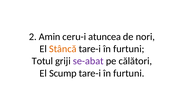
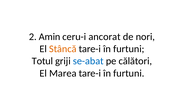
atuncea: atuncea -> ancorat
se-abat colour: purple -> blue
Scump: Scump -> Marea
